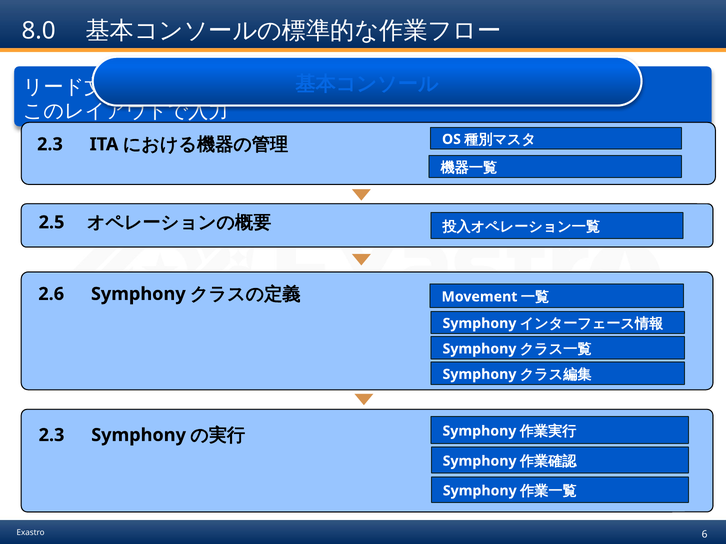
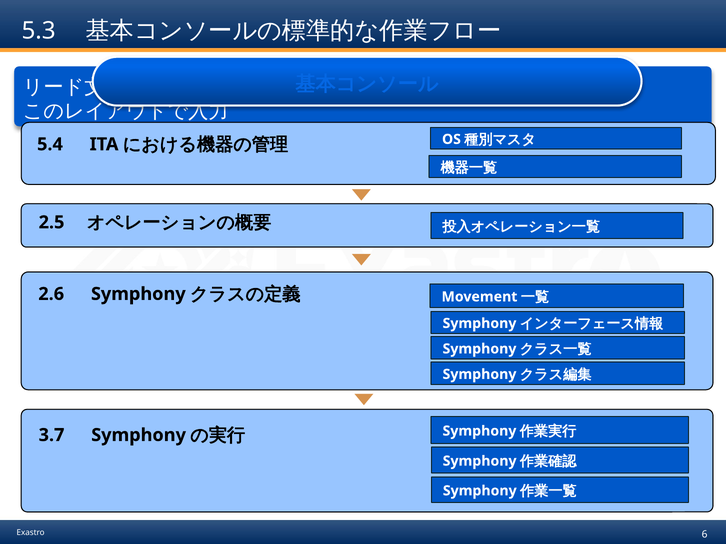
8.0: 8.0 -> 5.3
2.3 at (50, 144): 2.3 -> 5.4
2.3 at (52, 435): 2.3 -> 3.7
